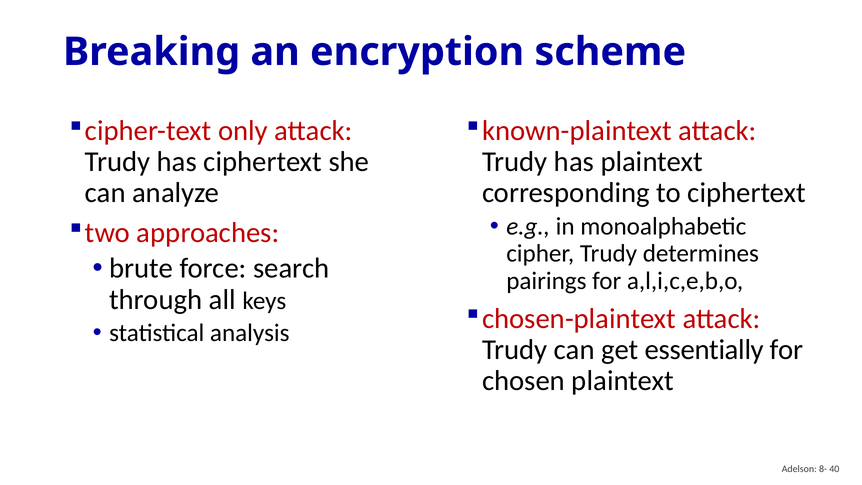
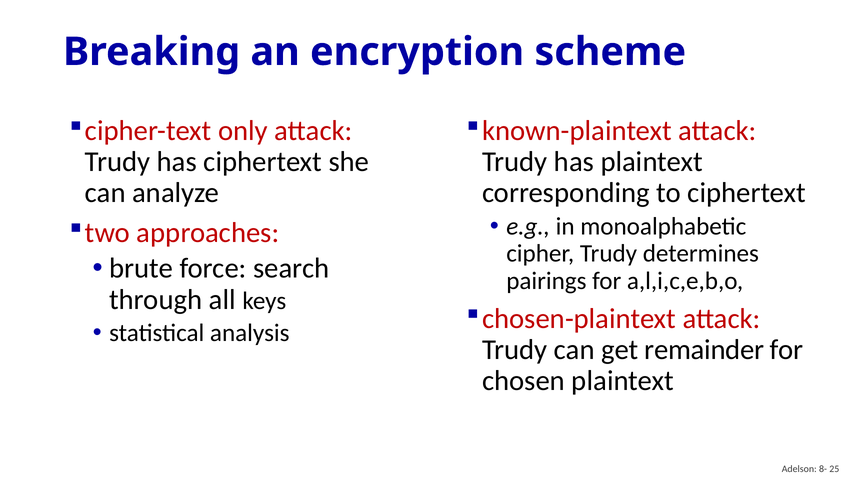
essentially: essentially -> remainder
40: 40 -> 25
